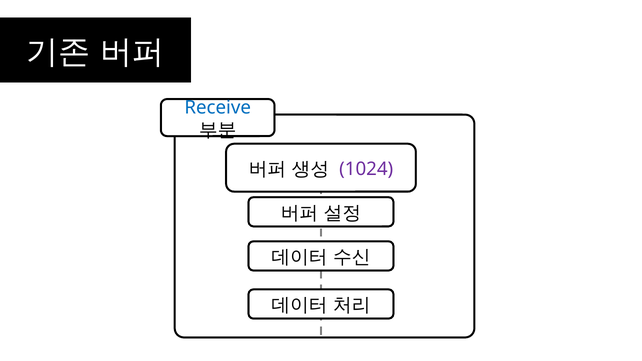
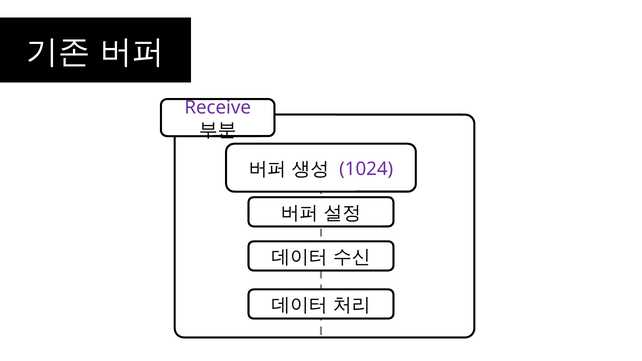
Receive colour: blue -> purple
